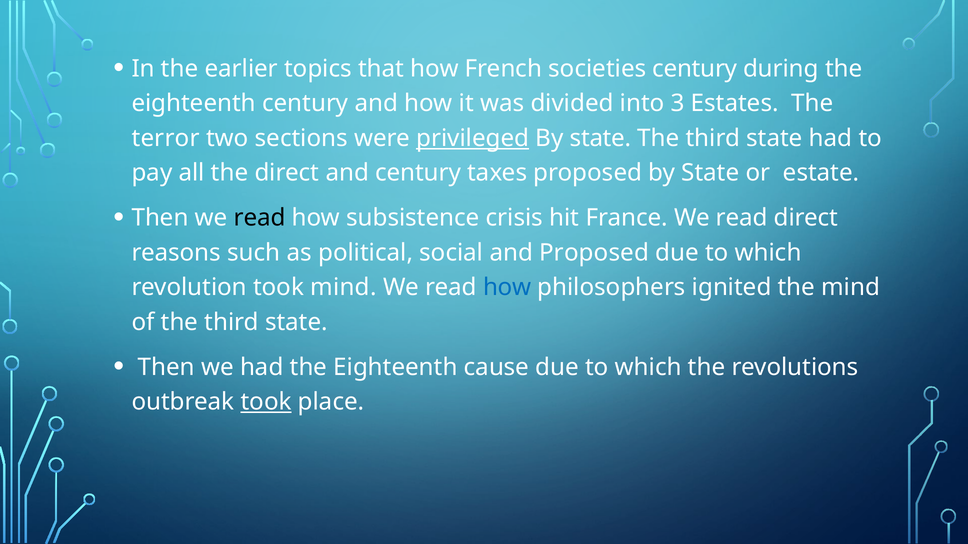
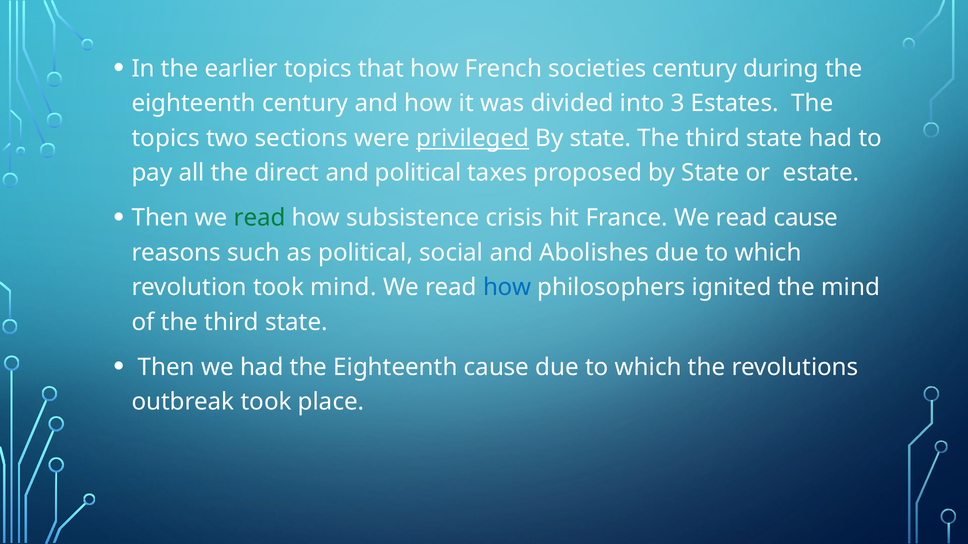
terror at (166, 138): terror -> topics
and century: century -> political
read at (260, 218) colour: black -> green
read direct: direct -> cause
and Proposed: Proposed -> Abolishes
took at (266, 402) underline: present -> none
